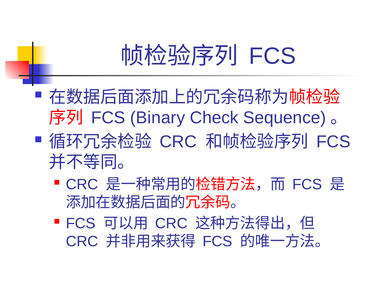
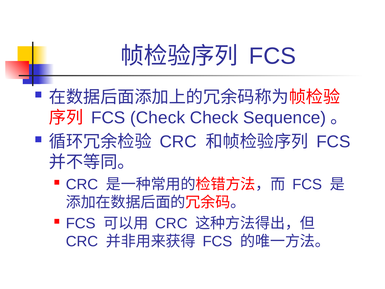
FCS Binary: Binary -> Check
